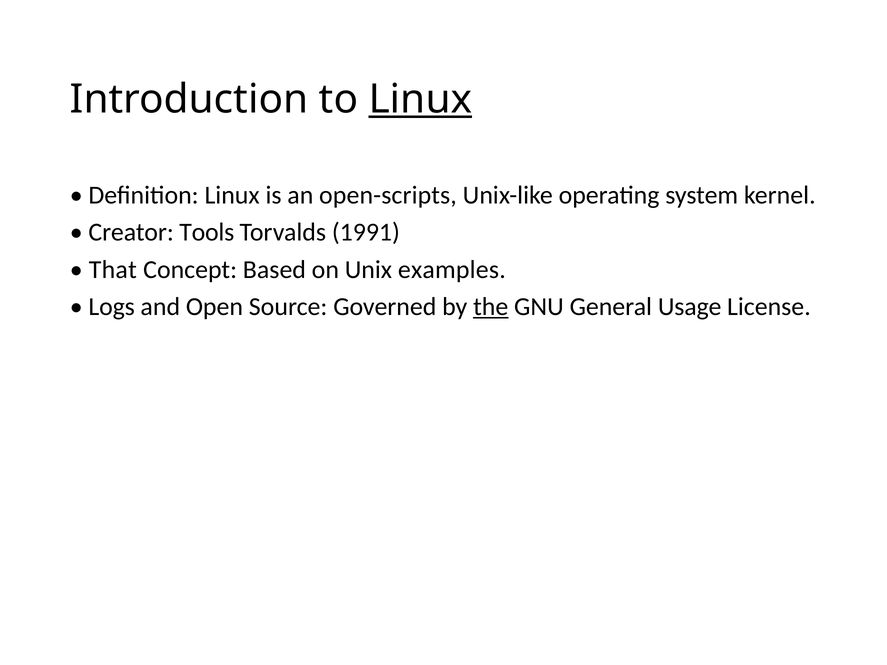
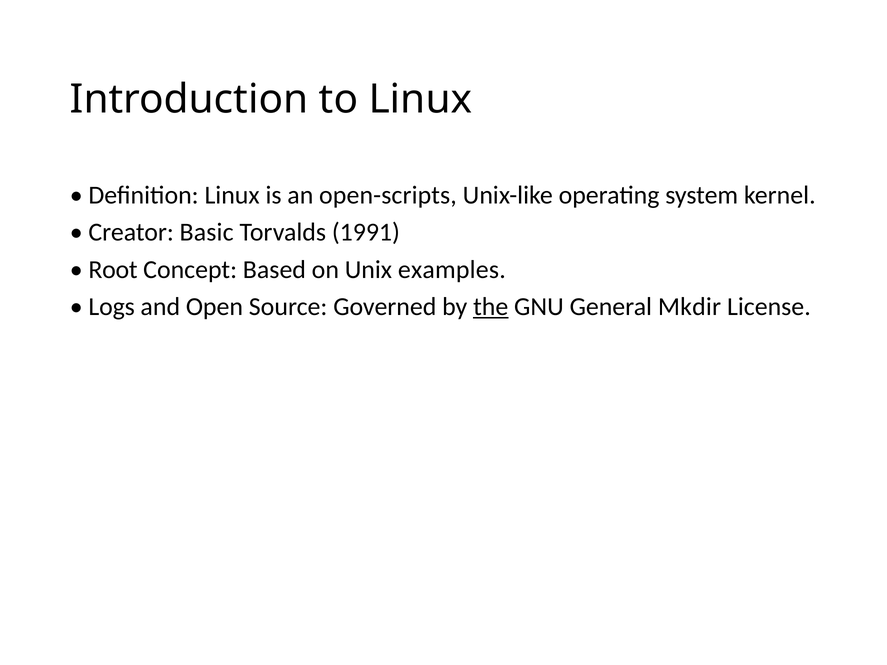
Linux at (420, 99) underline: present -> none
Tools: Tools -> Basic
That: That -> Root
Usage: Usage -> Mkdir
